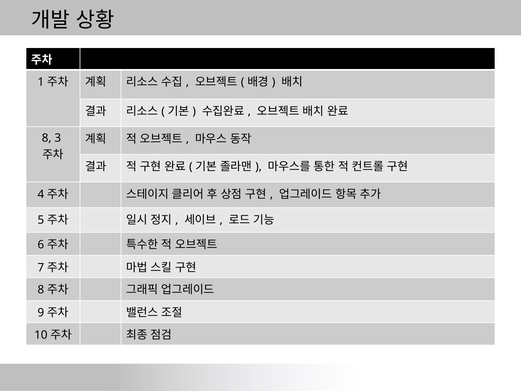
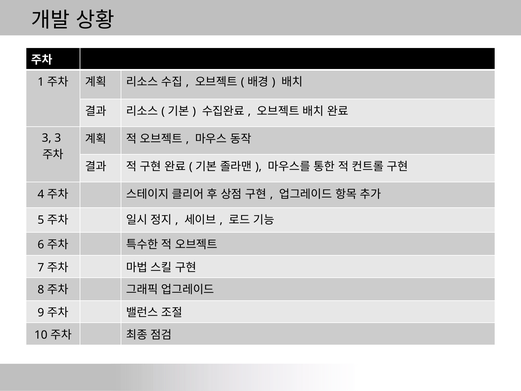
8 at (47, 138): 8 -> 3
